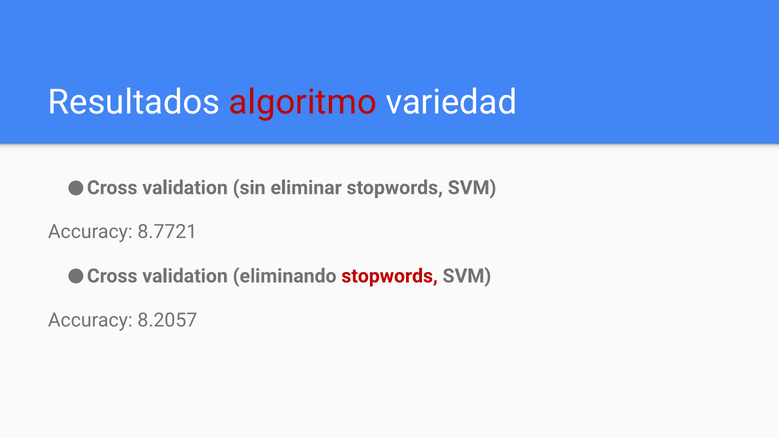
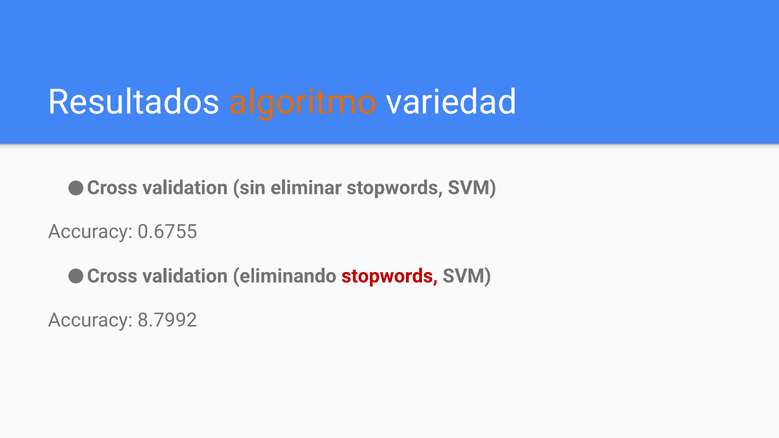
algoritmo colour: red -> orange
8.7721: 8.7721 -> 0.6755
8.2057: 8.2057 -> 8.7992
